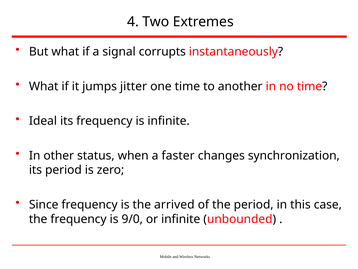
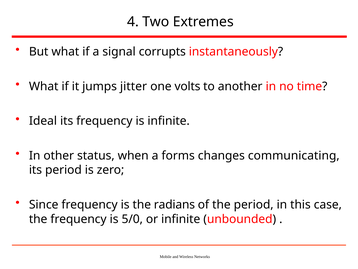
one time: time -> volts
faster: faster -> forms
synchronization: synchronization -> communicating
arrived: arrived -> radians
9/0: 9/0 -> 5/0
